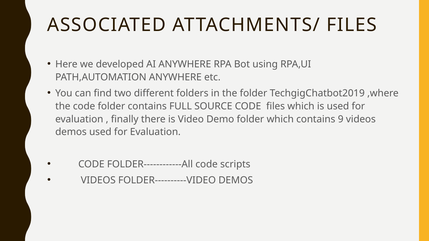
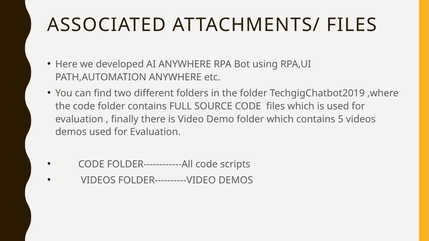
9: 9 -> 5
